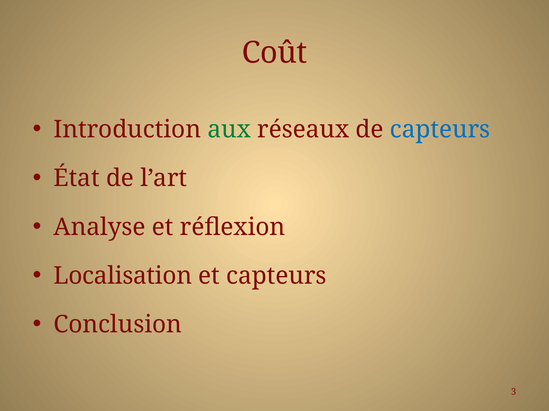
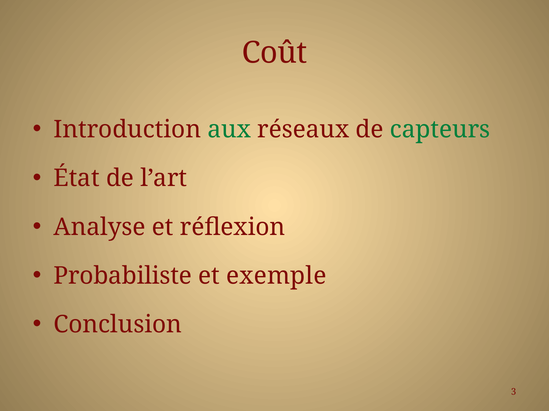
capteurs at (440, 130) colour: blue -> green
Localisation: Localisation -> Probabiliste
et capteurs: capteurs -> exemple
